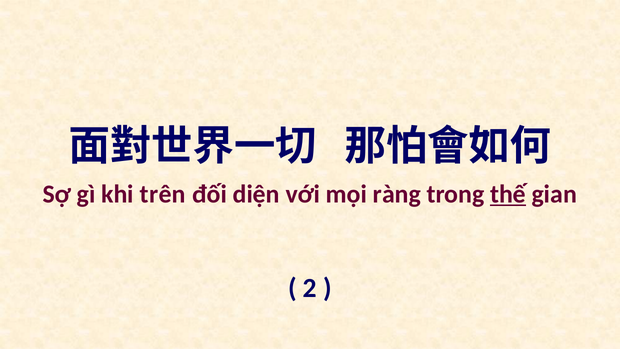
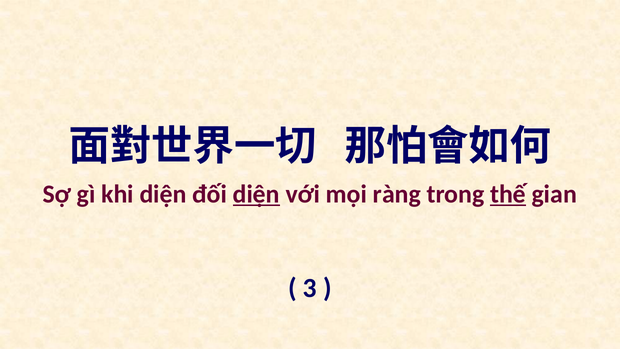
khi trên: trên -> diện
diện at (256, 194) underline: none -> present
2: 2 -> 3
